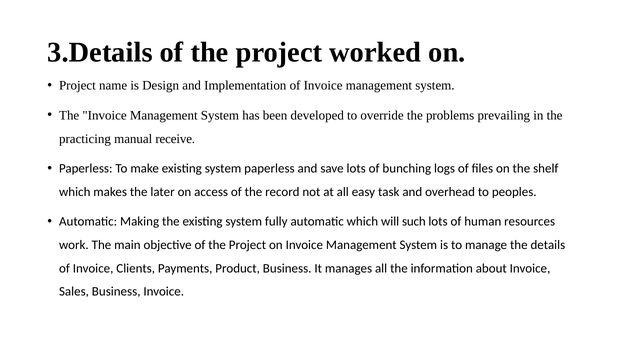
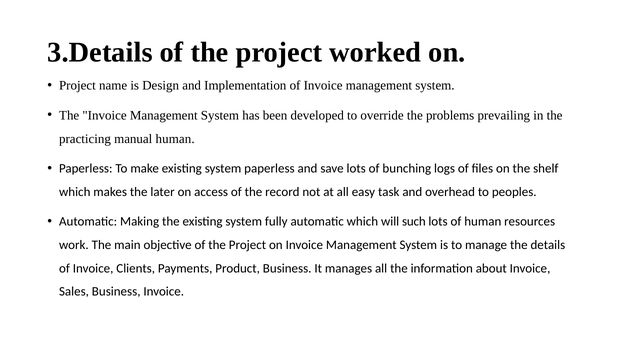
manual receive: receive -> human
